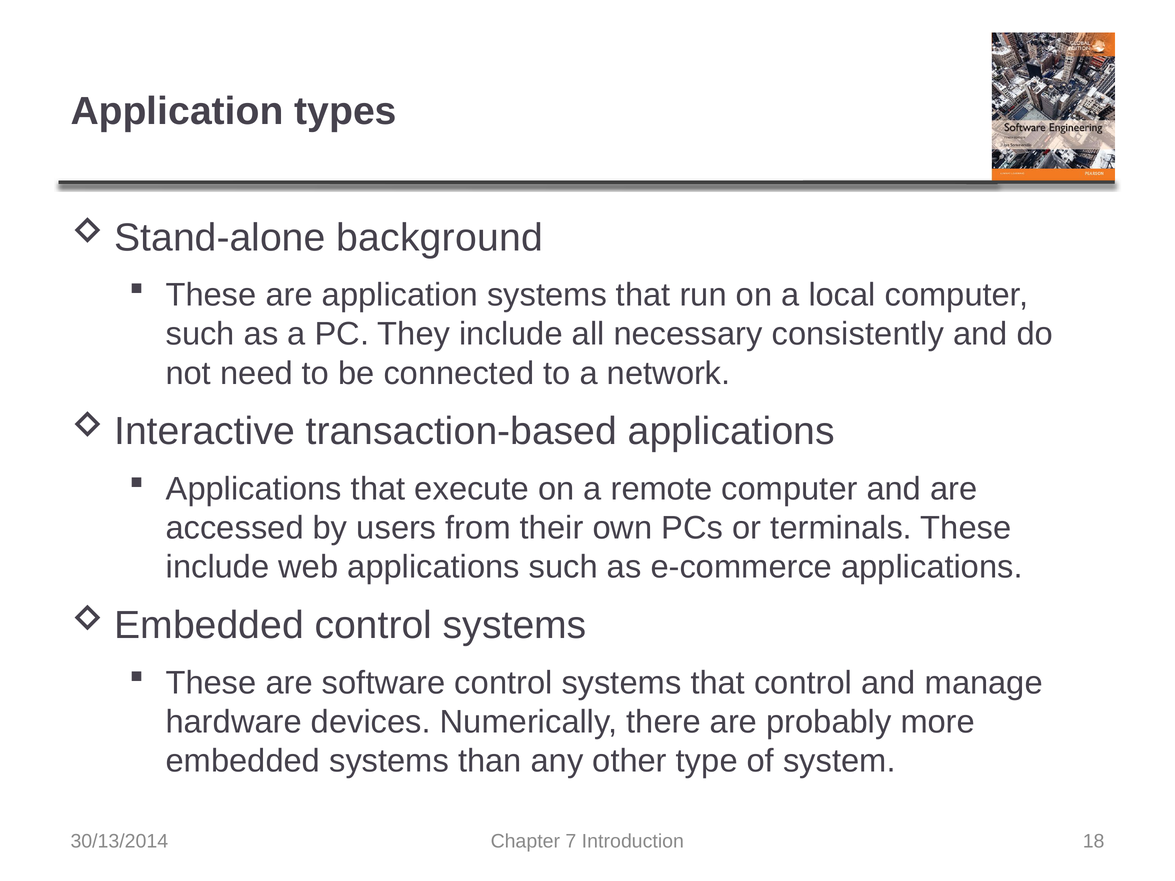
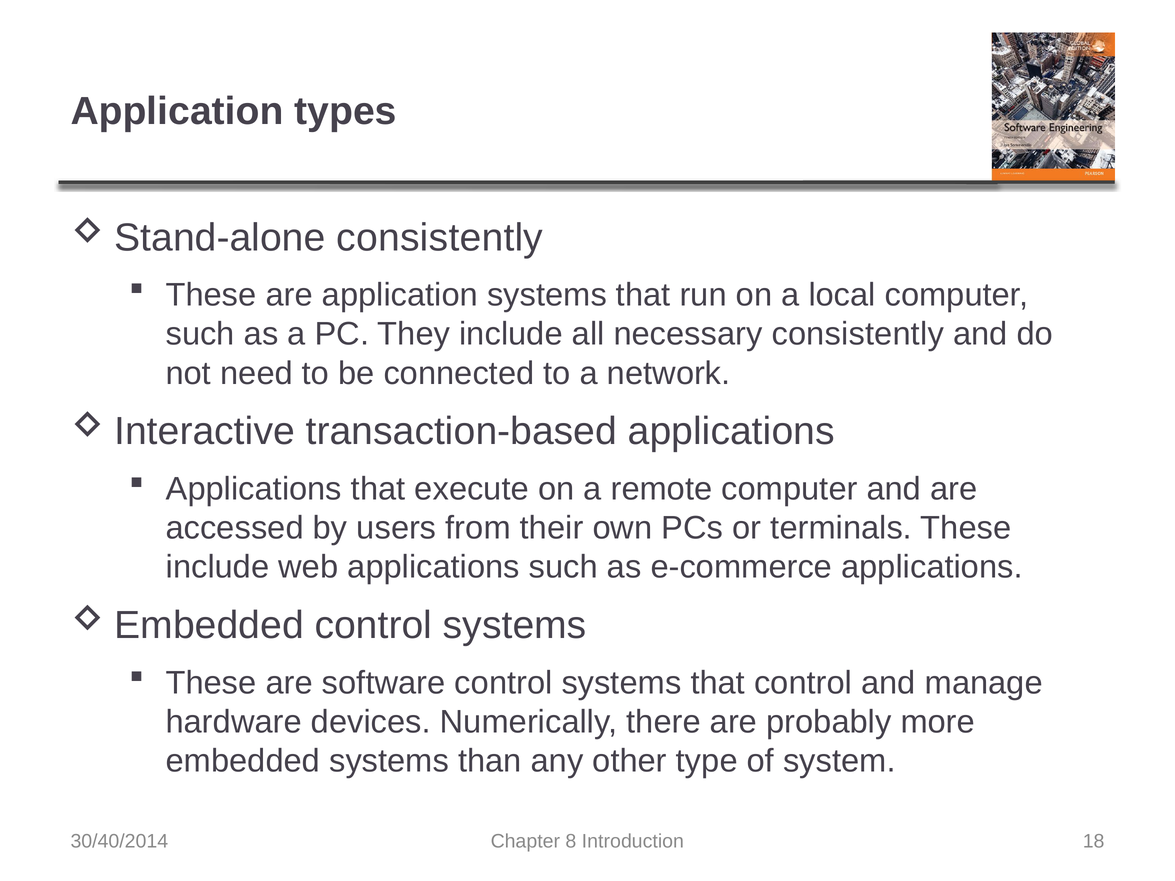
background at (440, 238): background -> consistently
30/13/2014: 30/13/2014 -> 30/40/2014
7: 7 -> 8
